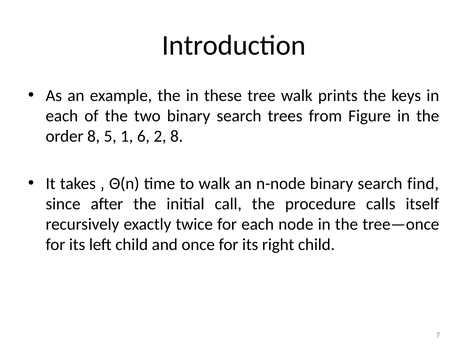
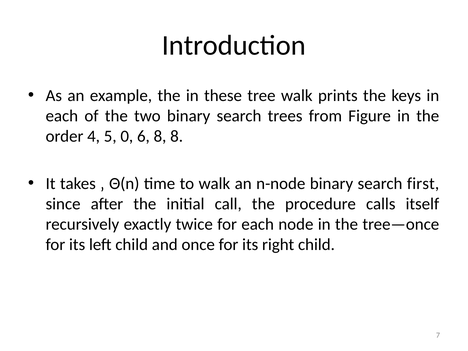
order 8: 8 -> 4
1: 1 -> 0
6 2: 2 -> 8
find: find -> first
